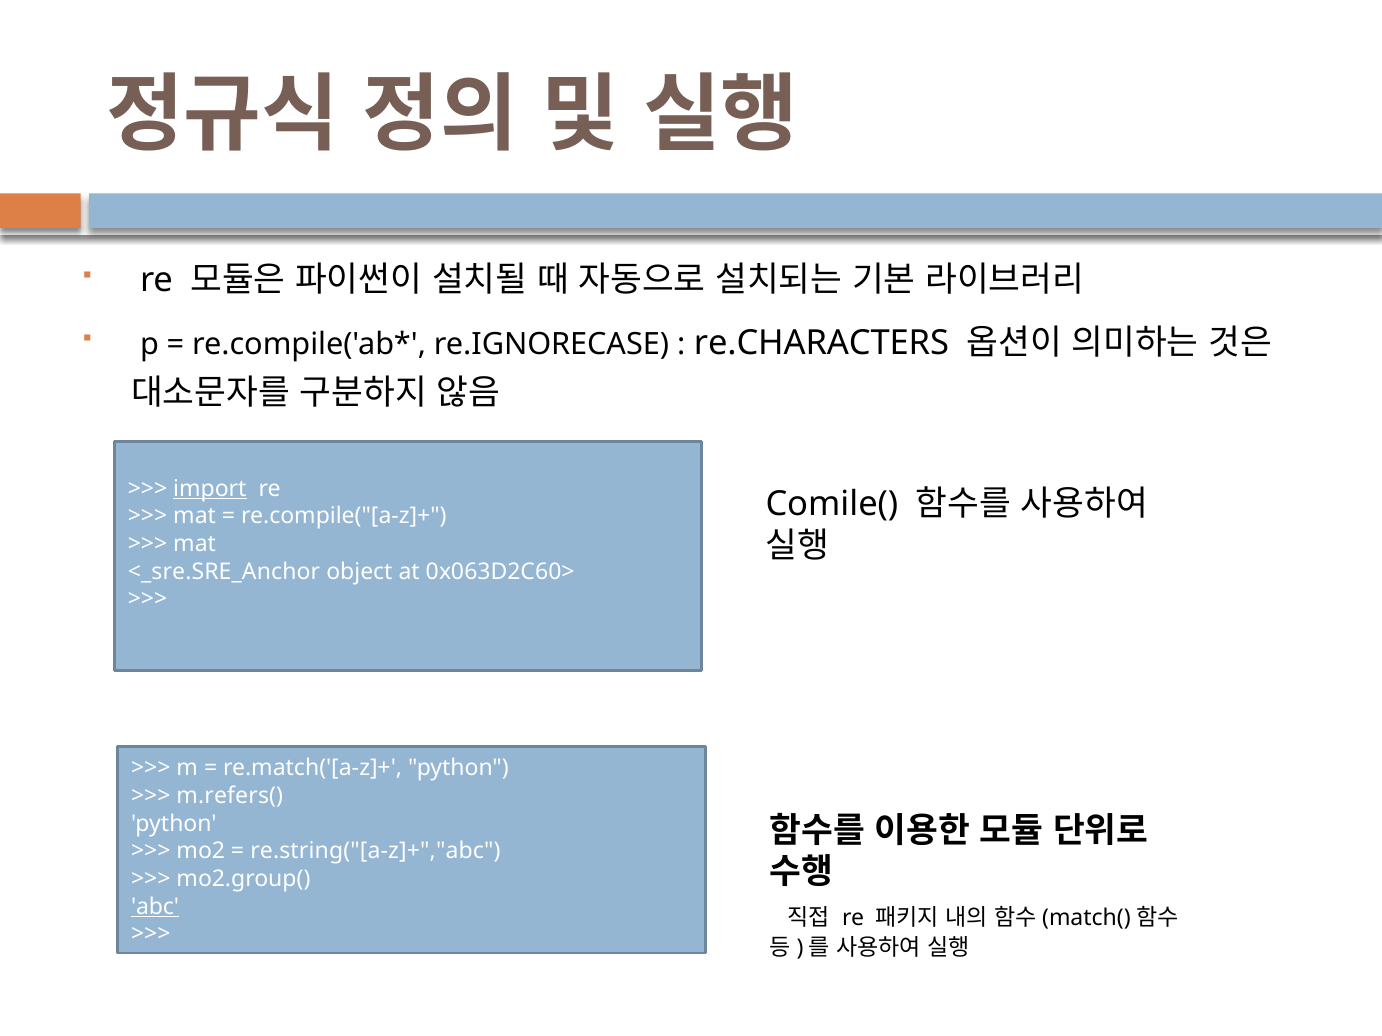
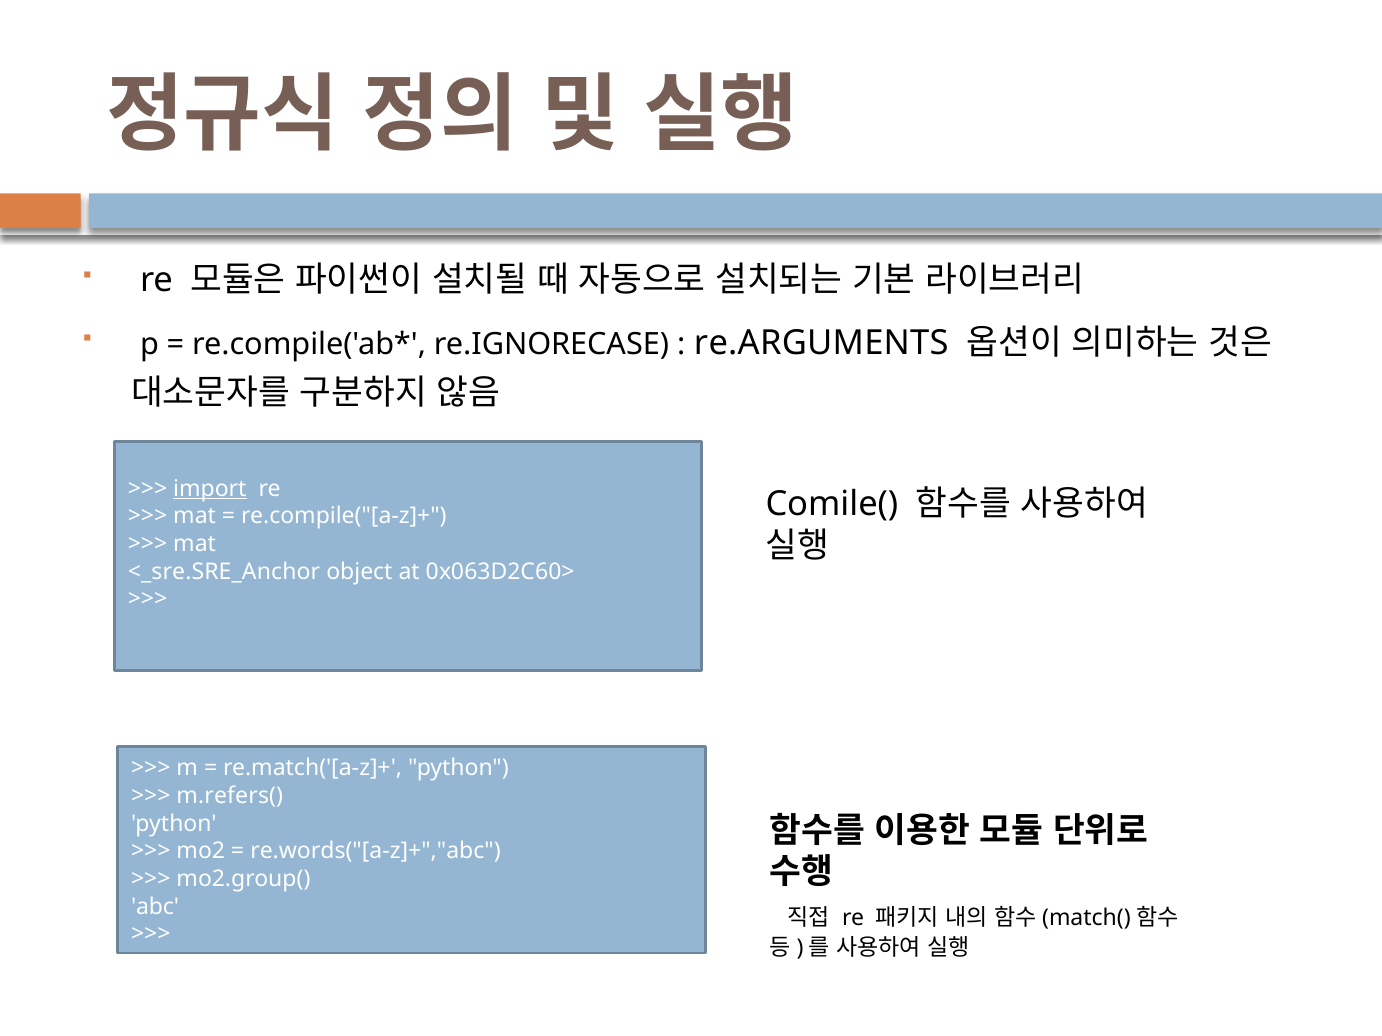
re.CHARACTERS: re.CHARACTERS -> re.ARGUMENTS
re.string("[a-z]+","abc: re.string("[a-z]+","abc -> re.words("[a-z]+","abc
abc underline: present -> none
